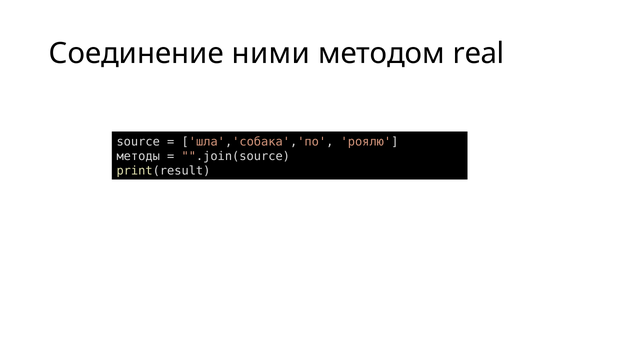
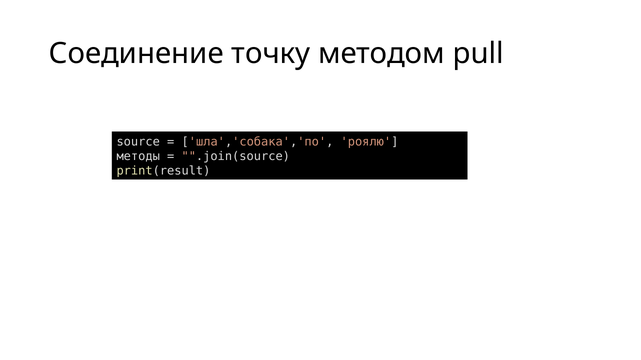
ними: ними -> точку
real: real -> pull
